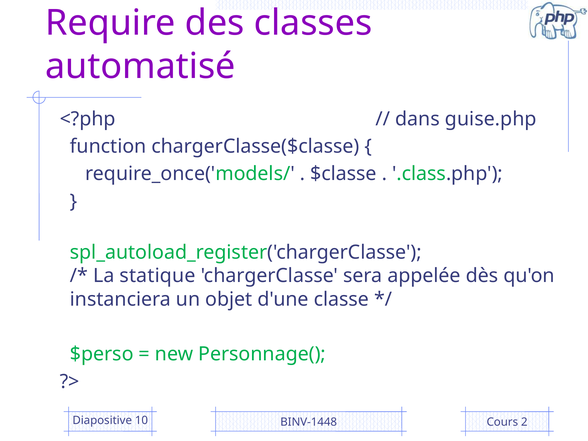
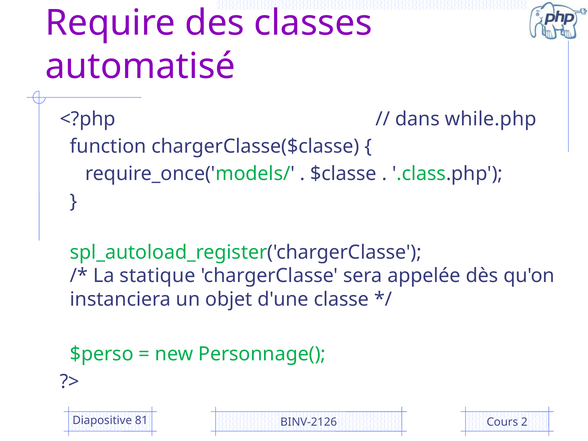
guise.php: guise.php -> while.php
10: 10 -> 81
BINV-1448: BINV-1448 -> BINV-2126
